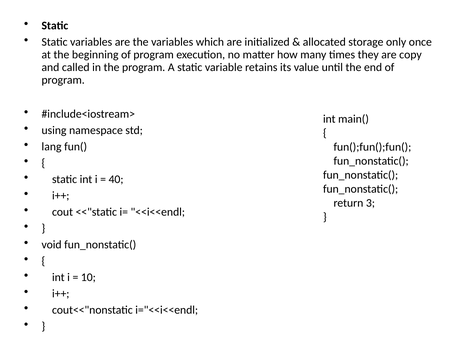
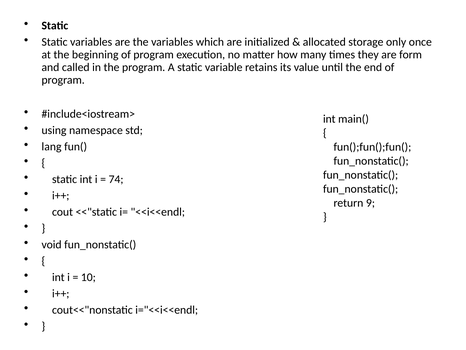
copy: copy -> form
40: 40 -> 74
3: 3 -> 9
